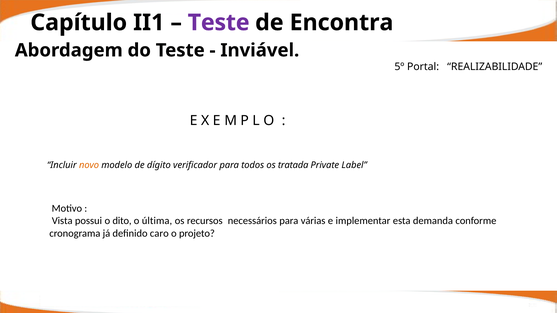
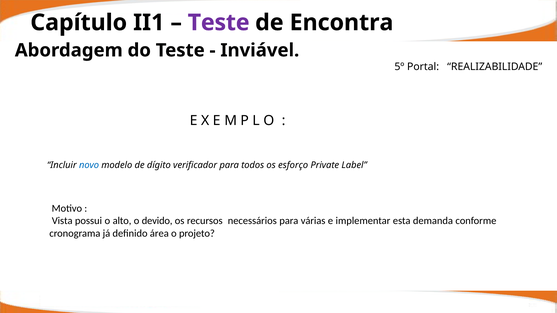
novo colour: orange -> blue
tratada: tratada -> esforço
dito: dito -> alto
última: última -> devido
caro: caro -> área
